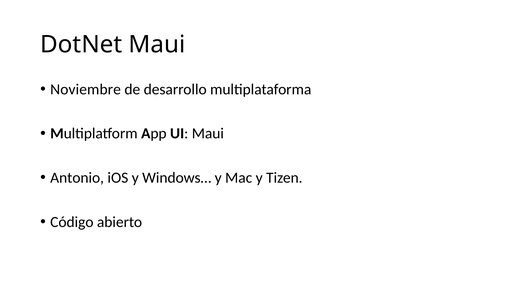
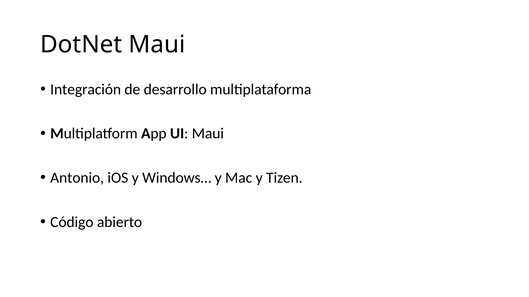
Noviembre: Noviembre -> Integración
